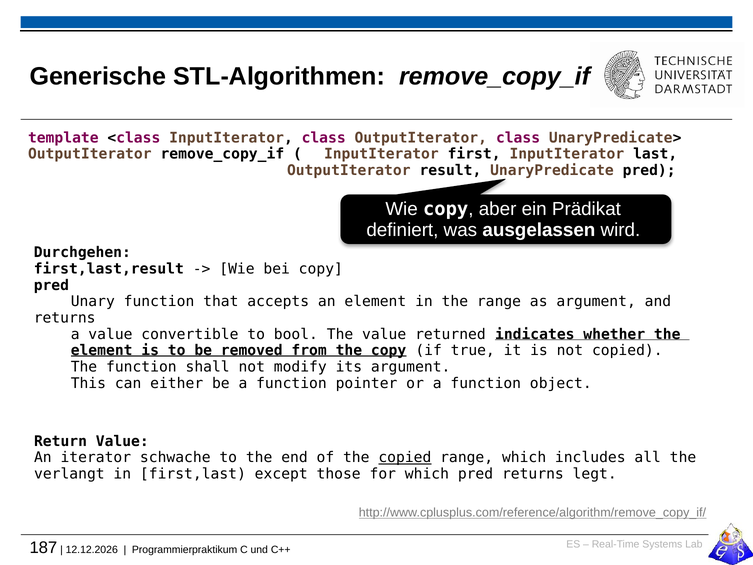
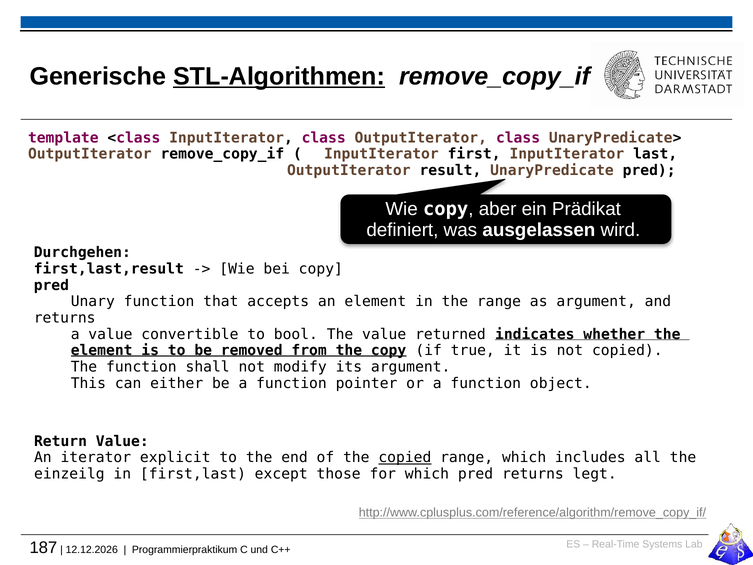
STL-Algorithmen underline: none -> present
schwache: schwache -> explicit
verlangt: verlangt -> einzeilg
